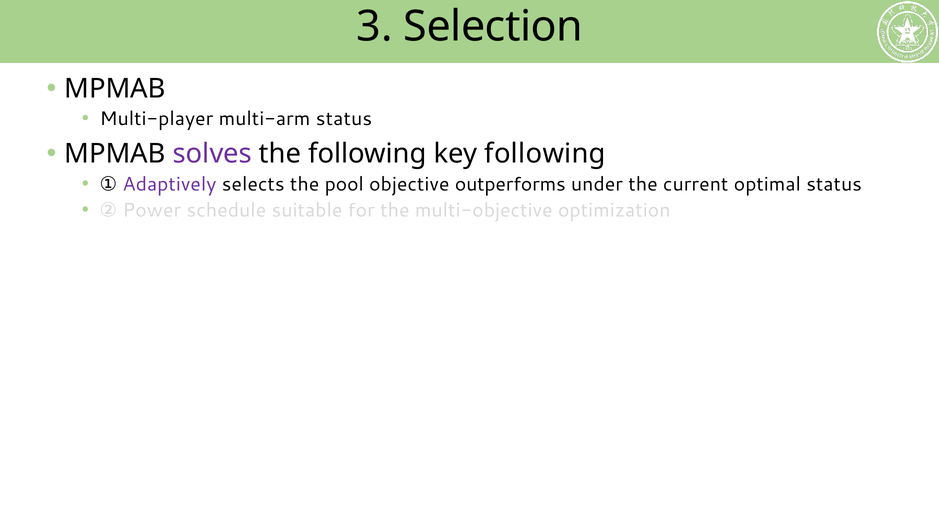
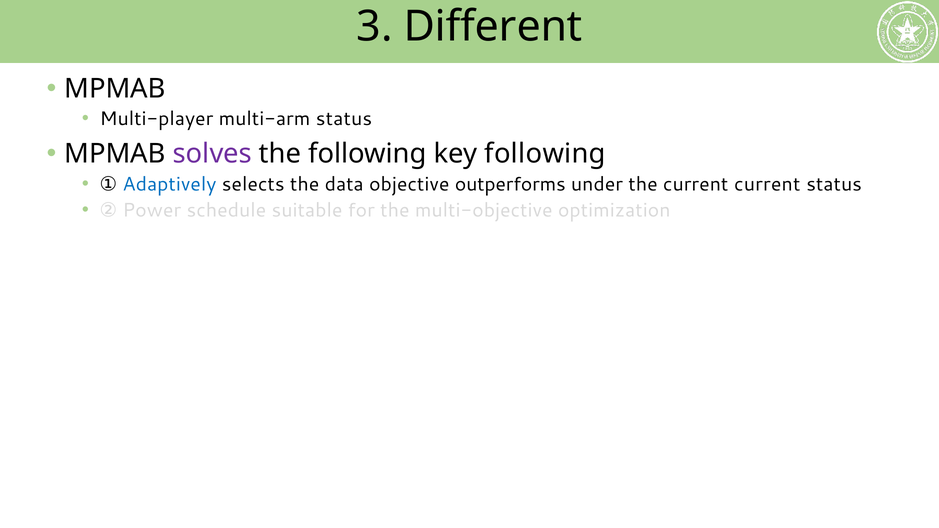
Selection: Selection -> Different
Adaptively colour: purple -> blue
pool: pool -> data
current optimal: optimal -> current
